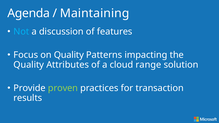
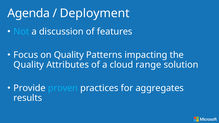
Maintaining: Maintaining -> Deployment
proven colour: light green -> light blue
transaction: transaction -> aggregates
